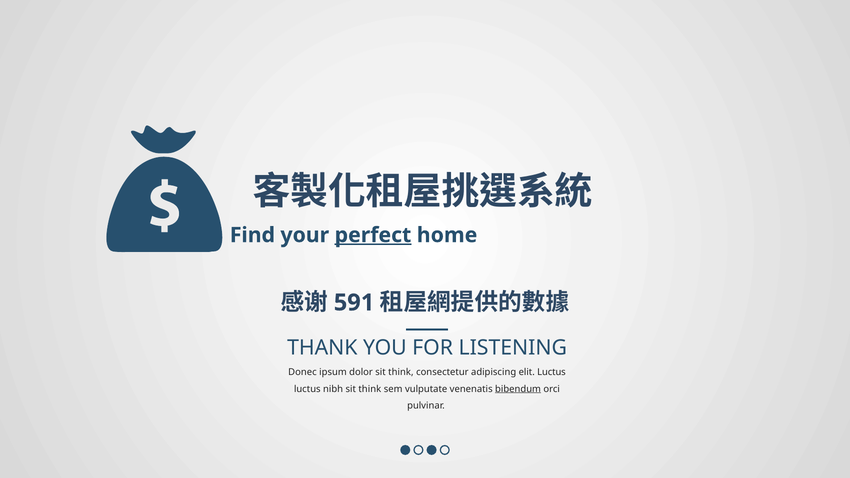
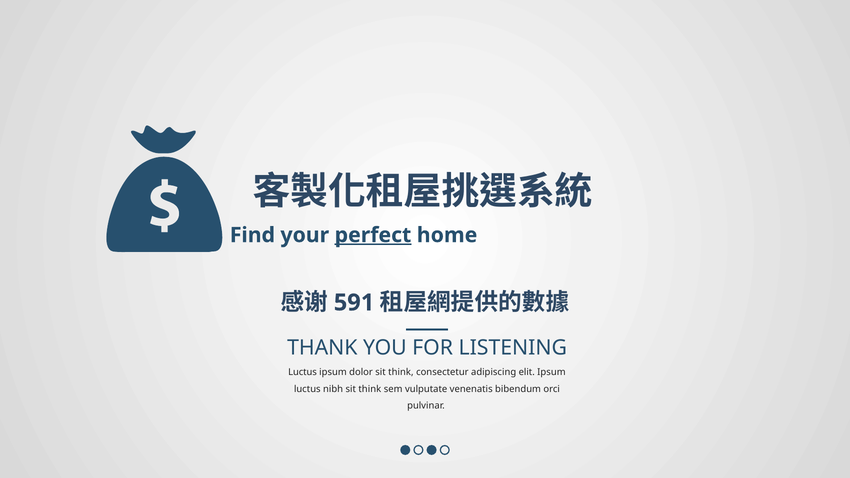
Donec at (302, 372): Donec -> Luctus
elit Luctus: Luctus -> Ipsum
bibendum underline: present -> none
